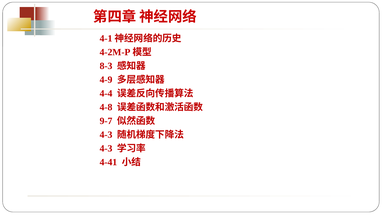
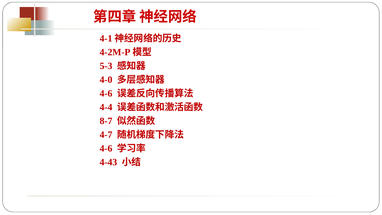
8-3: 8-3 -> 5-3
4-9: 4-9 -> 4-0
4-4 at (106, 93): 4-4 -> 4-6
4-8: 4-8 -> 4-4
9-7: 9-7 -> 8-7
4-3 at (106, 135): 4-3 -> 4-7
4-3 at (106, 148): 4-3 -> 4-6
4-41: 4-41 -> 4-43
